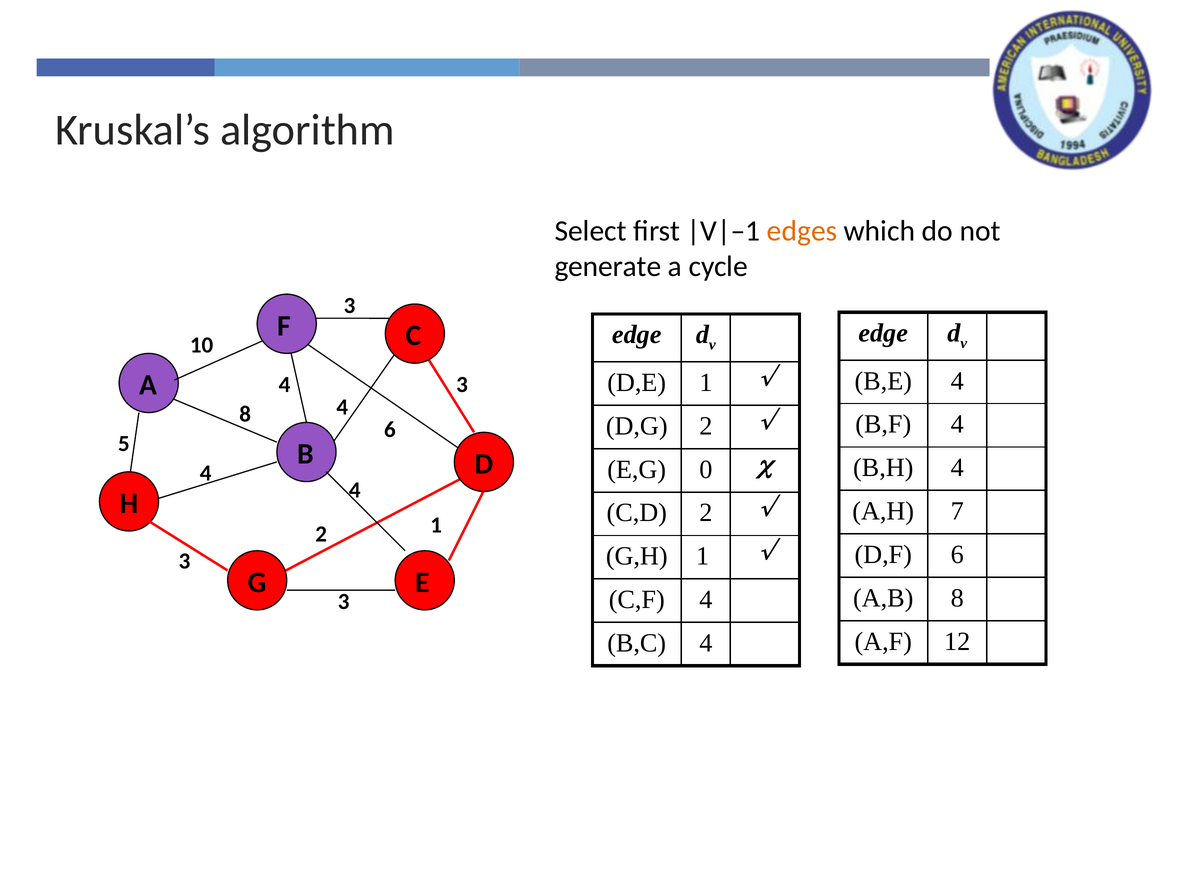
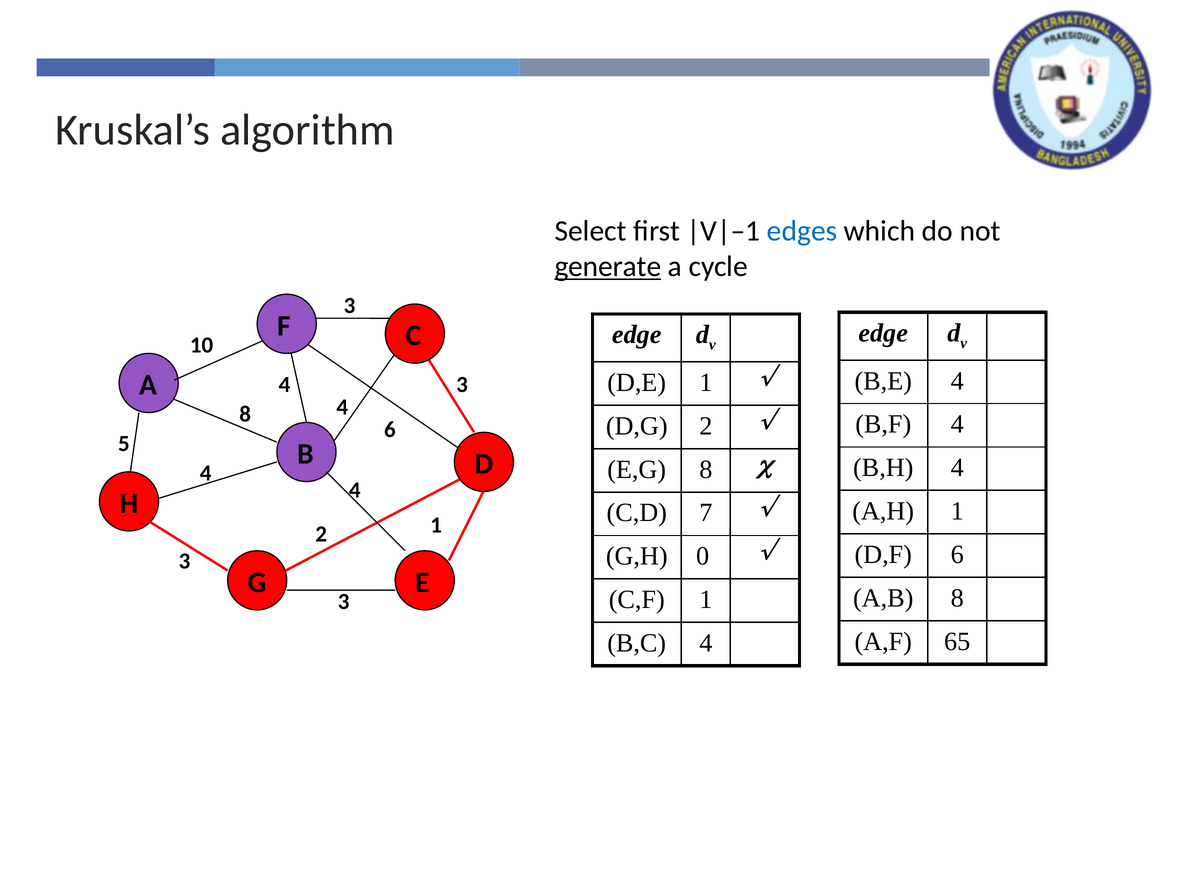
edges colour: orange -> blue
generate underline: none -> present
E,G 0: 0 -> 8
A,H 7: 7 -> 1
C,D 2: 2 -> 7
G,H 1: 1 -> 0
C,F 4: 4 -> 1
12: 12 -> 65
